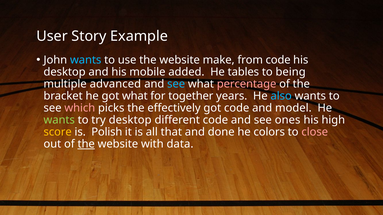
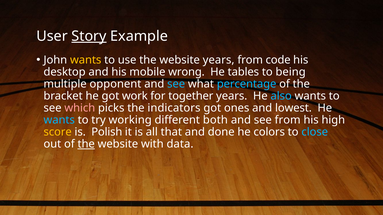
Story underline: none -> present
wants at (86, 60) colour: light blue -> yellow
website make: make -> years
added: added -> wrong
advanced: advanced -> opponent
percentage colour: pink -> light blue
got what: what -> work
effectively: effectively -> indicators
got code: code -> ones
model: model -> lowest
wants at (59, 120) colour: light green -> light blue
try desktop: desktop -> working
different code: code -> both
see ones: ones -> from
close colour: pink -> light blue
